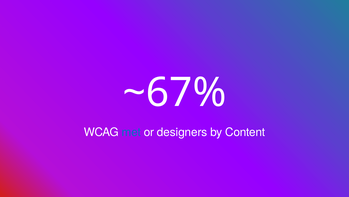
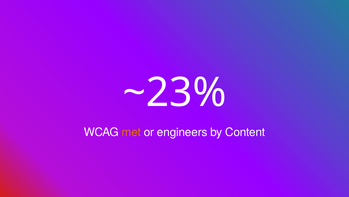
~67%: ~67% -> ~23%
met colour: blue -> orange
designers: designers -> engineers
